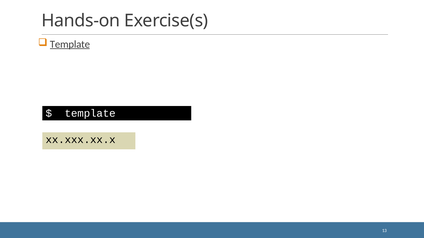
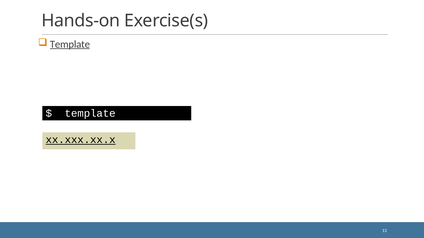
xx.xxx.xx.x underline: none -> present
